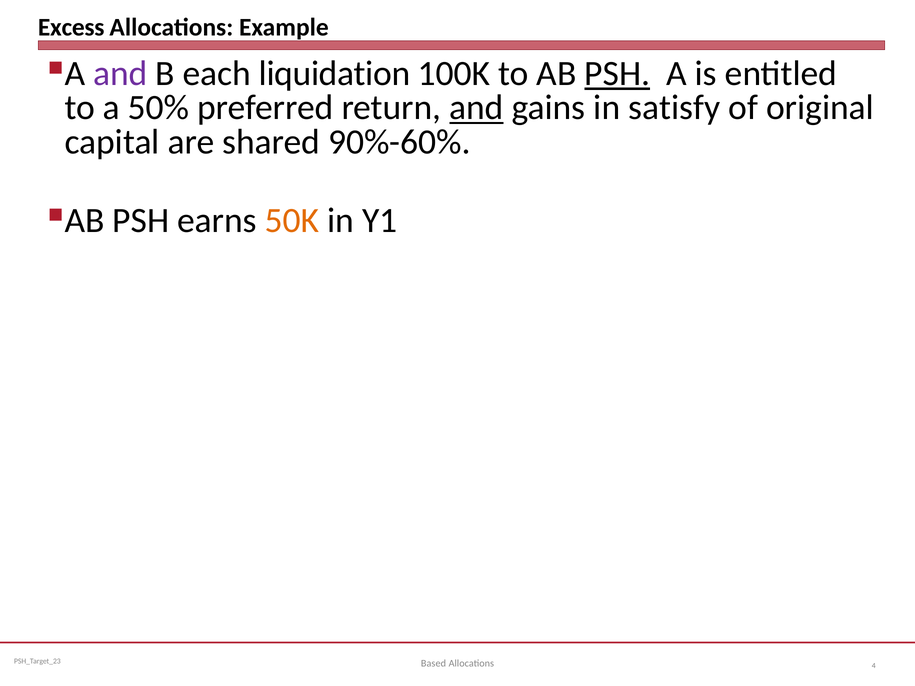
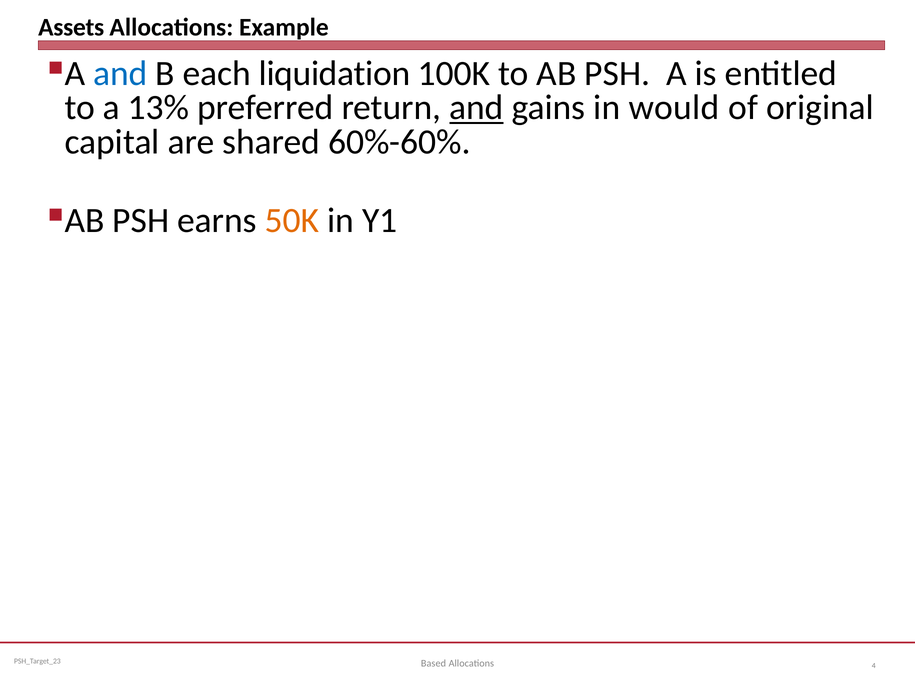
Excess: Excess -> Assets
and at (120, 73) colour: purple -> blue
PSH at (617, 73) underline: present -> none
50%: 50% -> 13%
satisfy: satisfy -> would
90%-60%: 90%-60% -> 60%-60%
